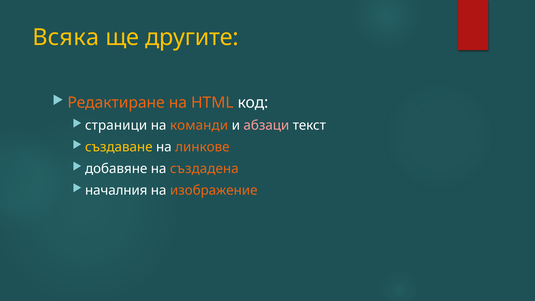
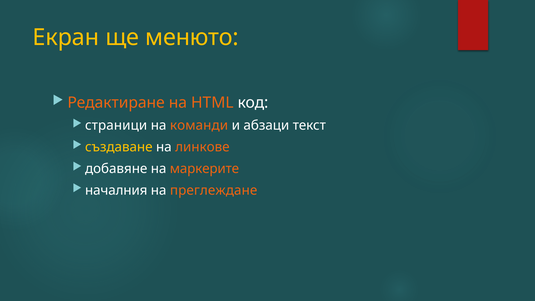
Всяка: Всяка -> Екран
другите: другите -> менюто
абзаци colour: pink -> white
създадена: създадена -> маркерите
изображение: изображение -> преглеждане
